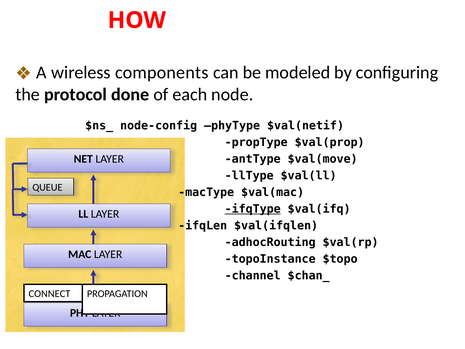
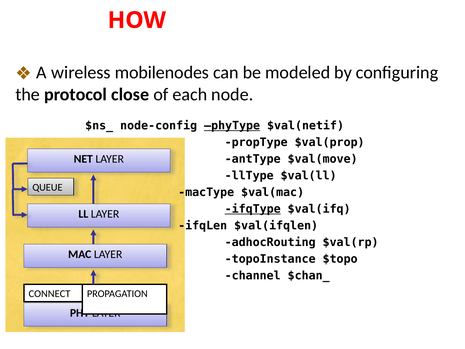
components: components -> mobilenodes
done: done -> close
phyType underline: none -> present
